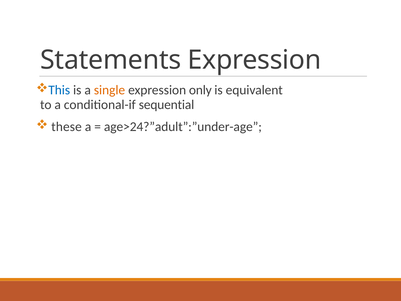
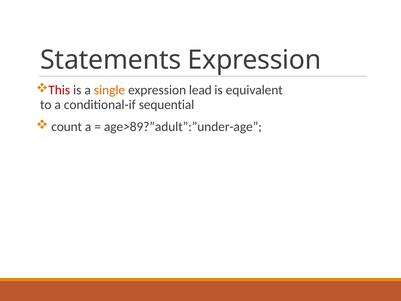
This colour: blue -> red
only: only -> lead
these: these -> count
age>24?”adult”:”under-age: age>24?”adult”:”under-age -> age>89?”adult”:”under-age
